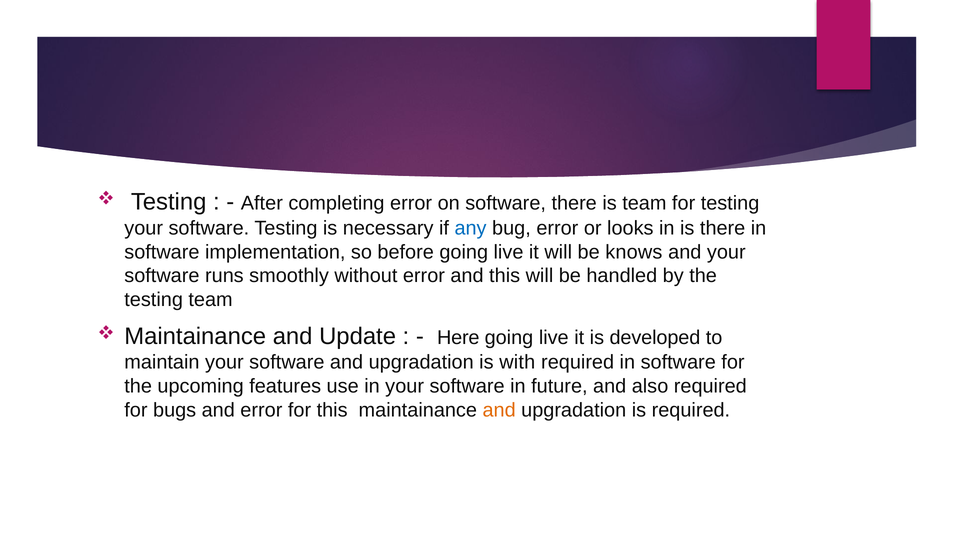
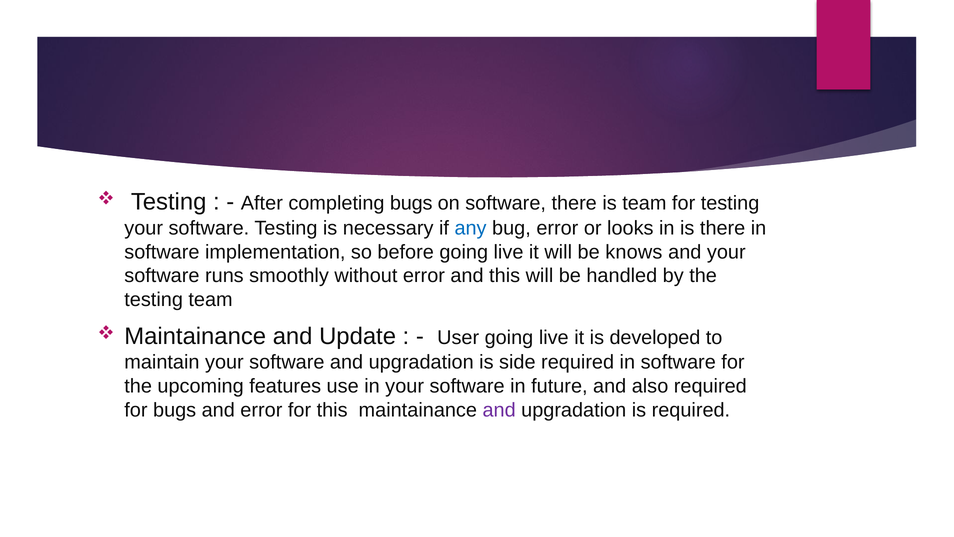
completing error: error -> bugs
Here: Here -> User
with: with -> side
and at (499, 410) colour: orange -> purple
